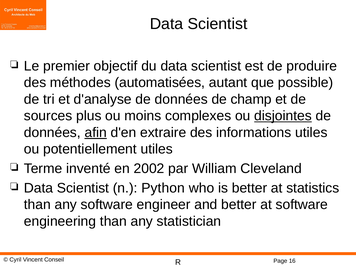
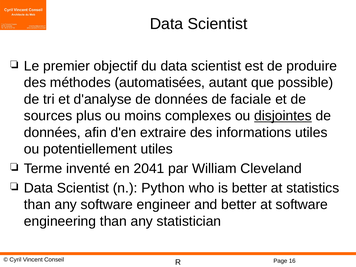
champ: champ -> faciale
afin underline: present -> none
2002: 2002 -> 2041
